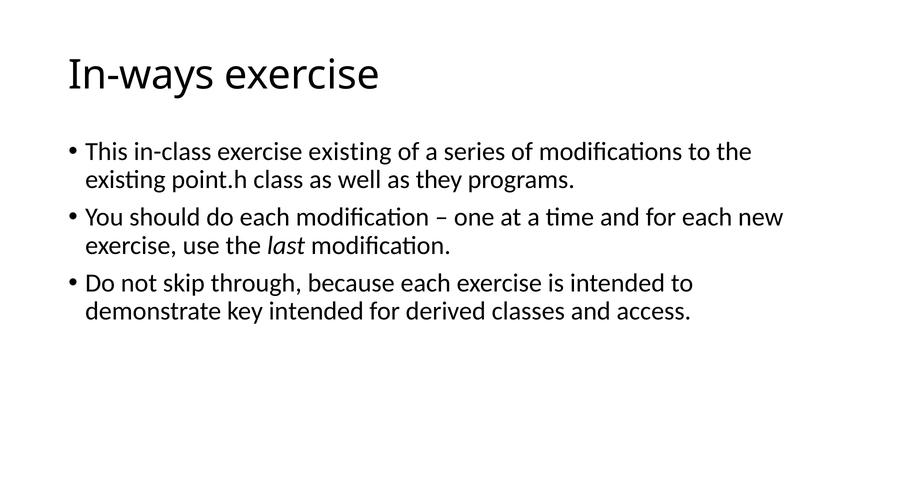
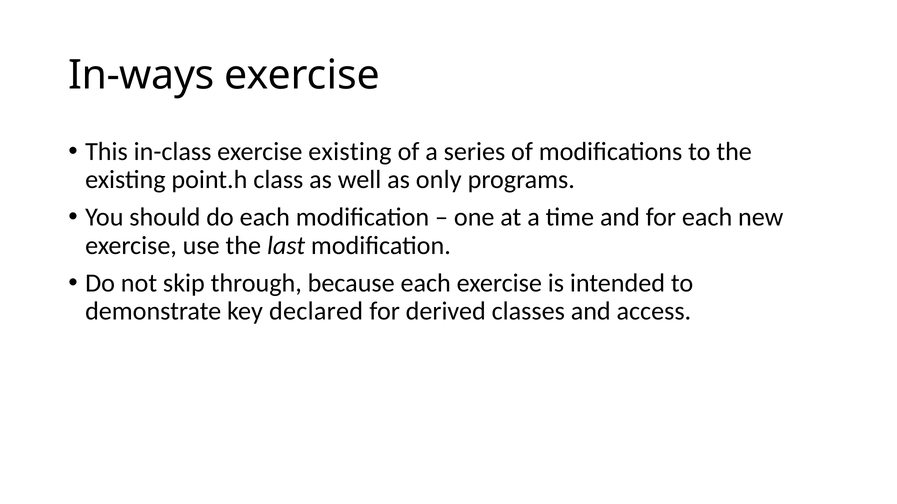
they: they -> only
key intended: intended -> declared
